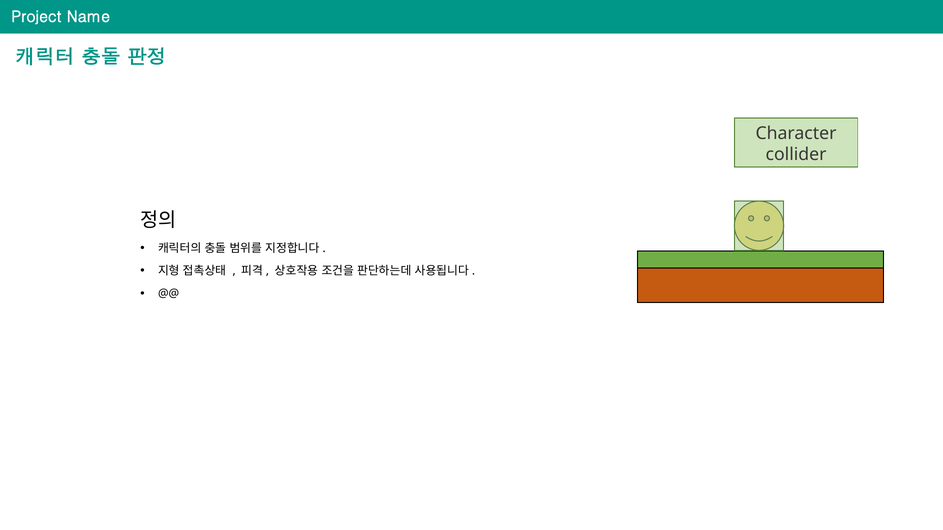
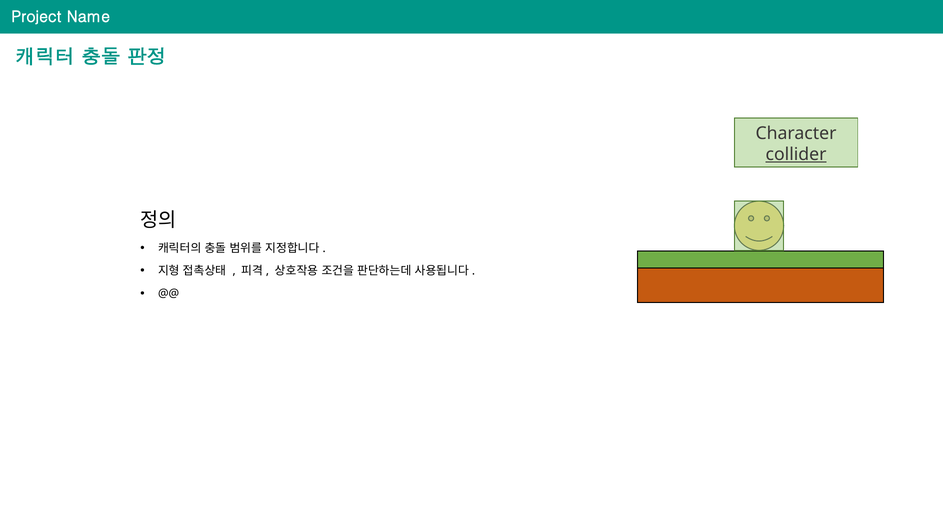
collider underline: none -> present
